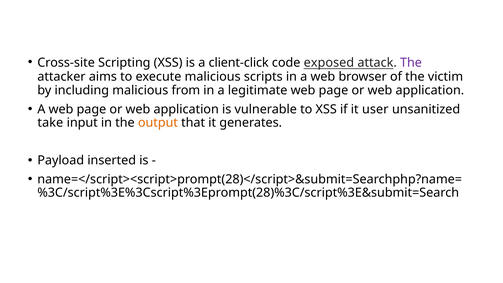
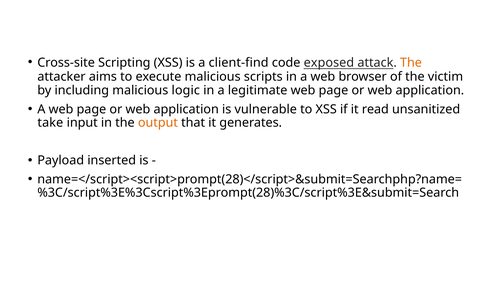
client-click: client-click -> client-find
The at (411, 63) colour: purple -> orange
from: from -> logic
user: user -> read
